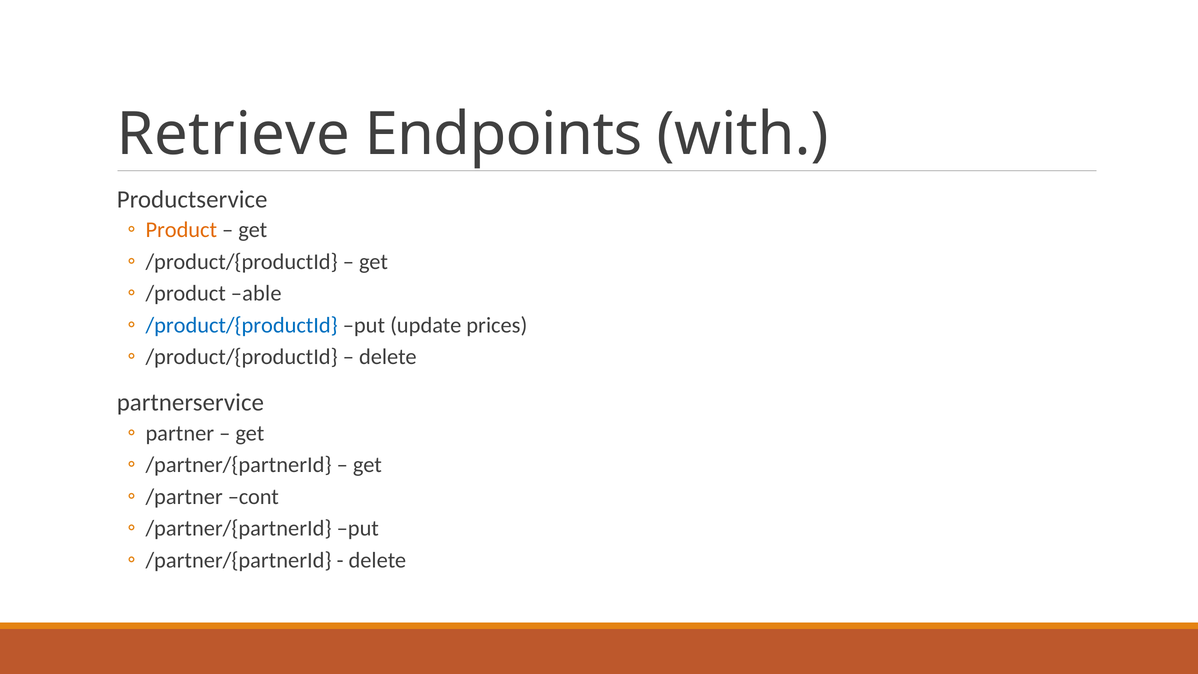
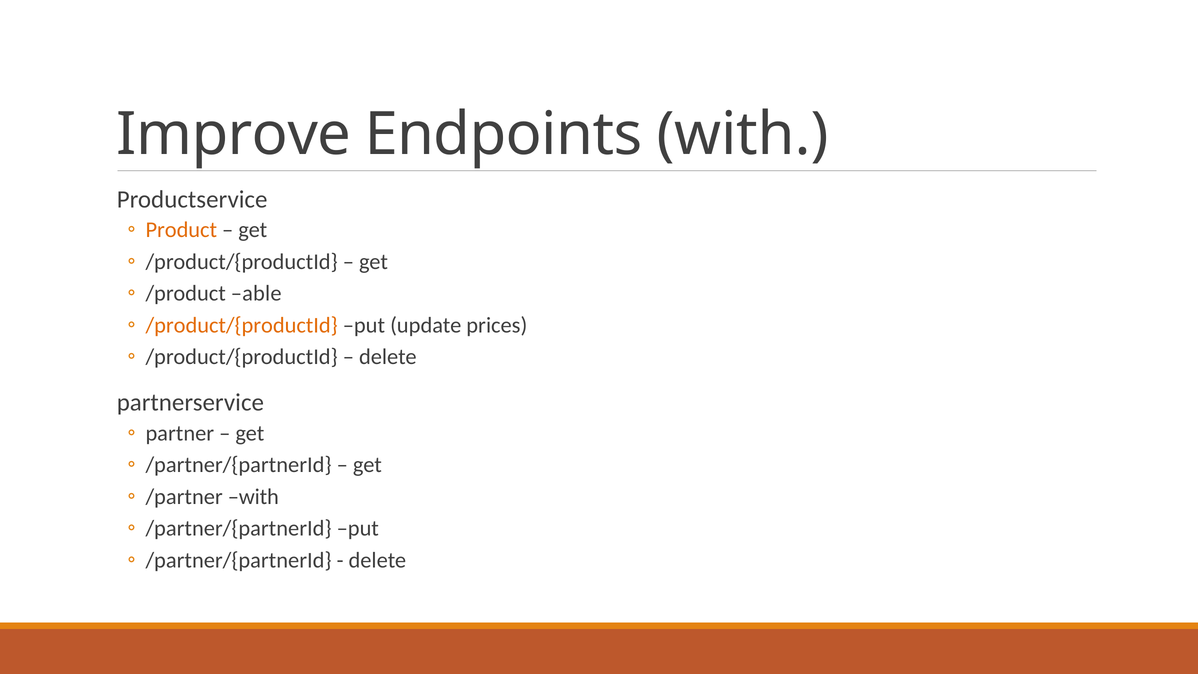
Retrieve: Retrieve -> Improve
/product/{productId at (242, 325) colour: blue -> orange
/partner cont: cont -> with
